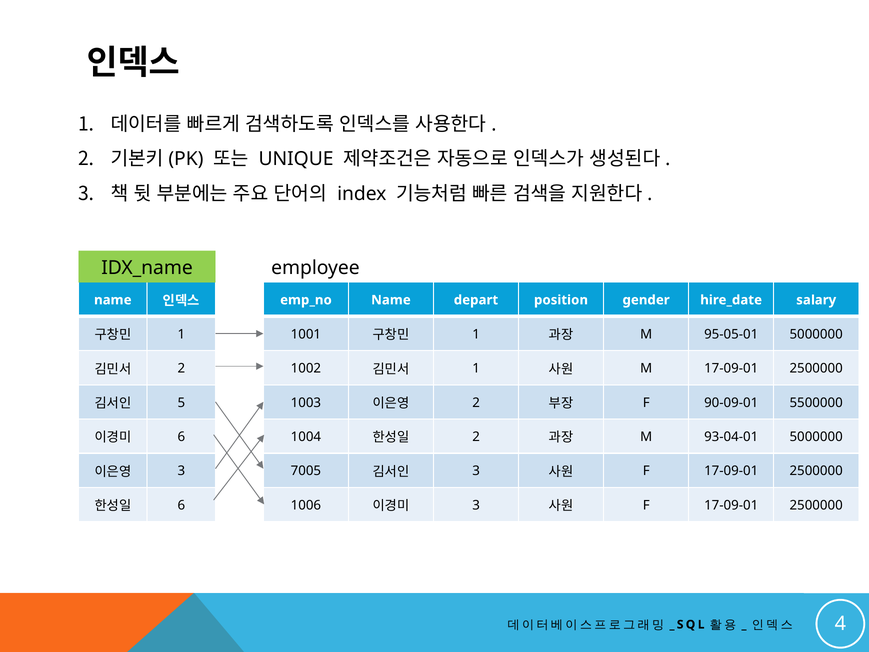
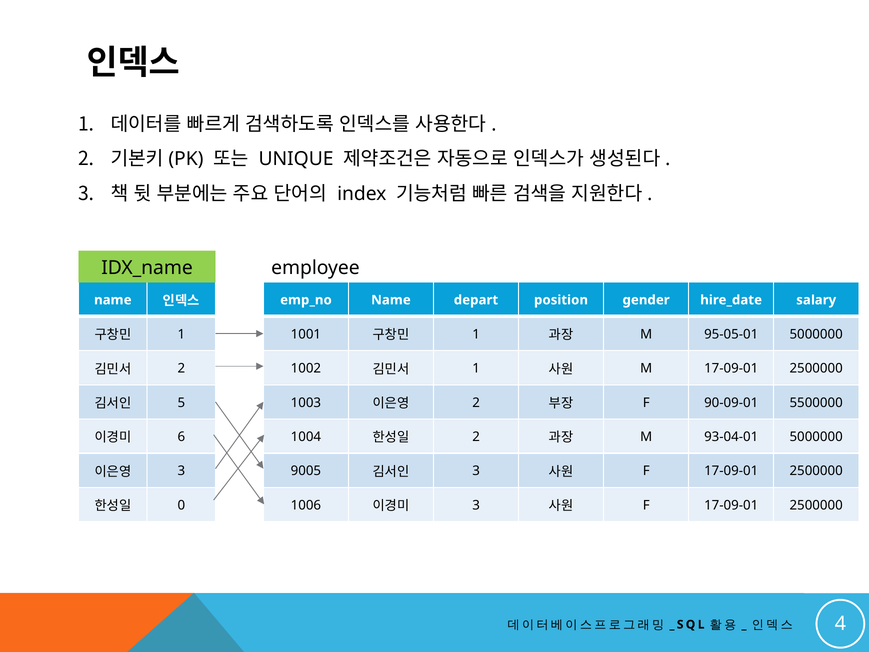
7005: 7005 -> 9005
6 at (181, 505): 6 -> 0
